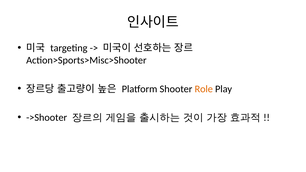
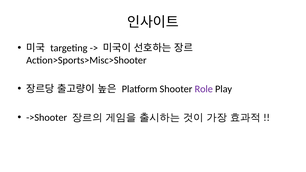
Role colour: orange -> purple
